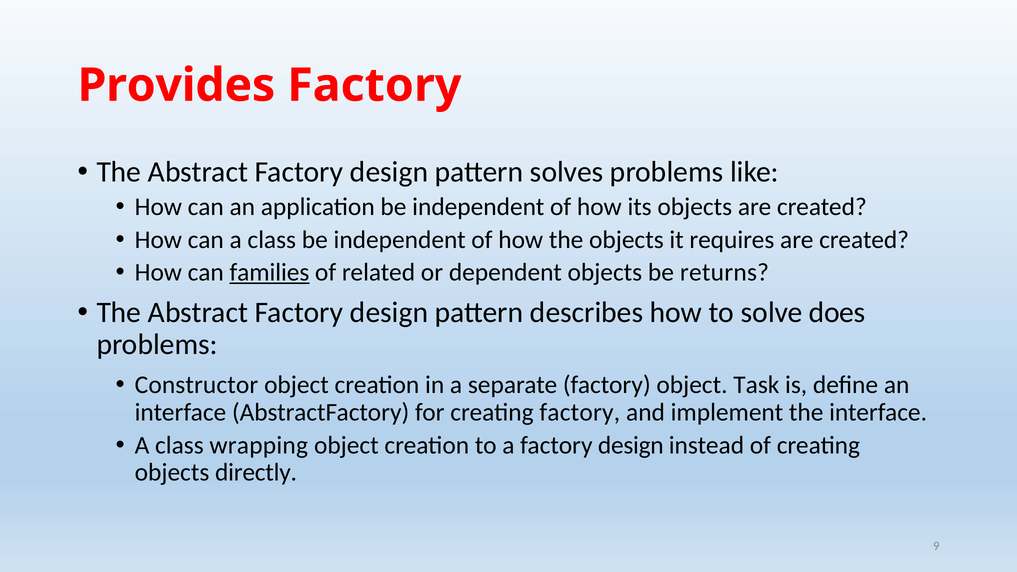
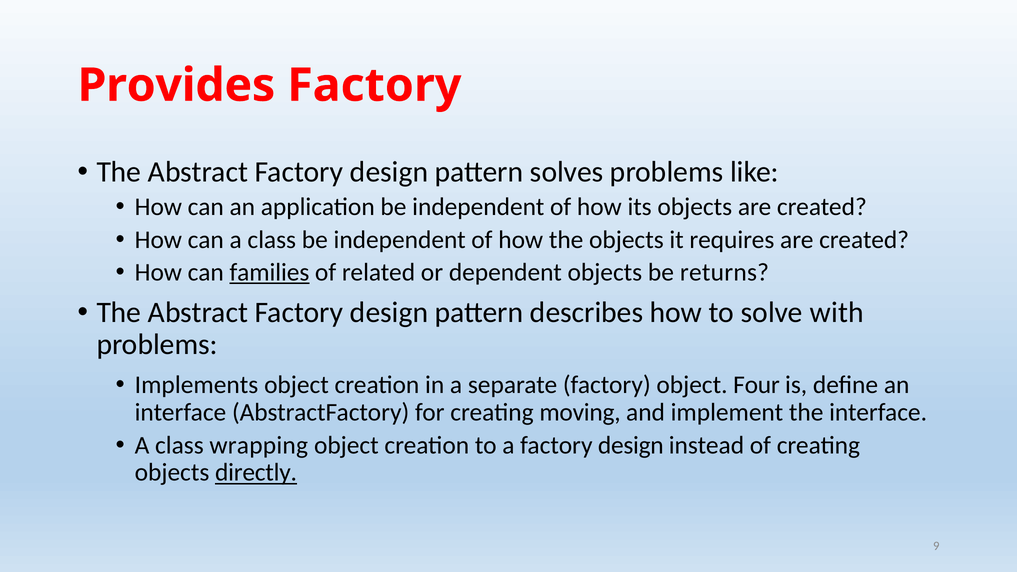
does: does -> with
Constructor: Constructor -> Implements
Task: Task -> Four
creating factory: factory -> moving
directly underline: none -> present
